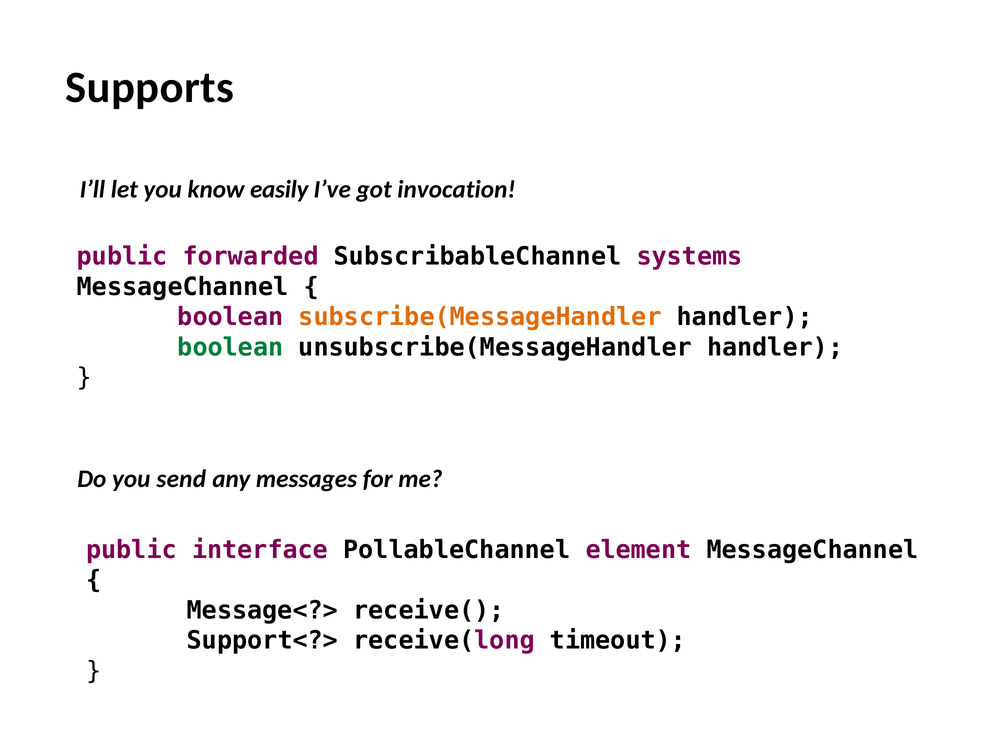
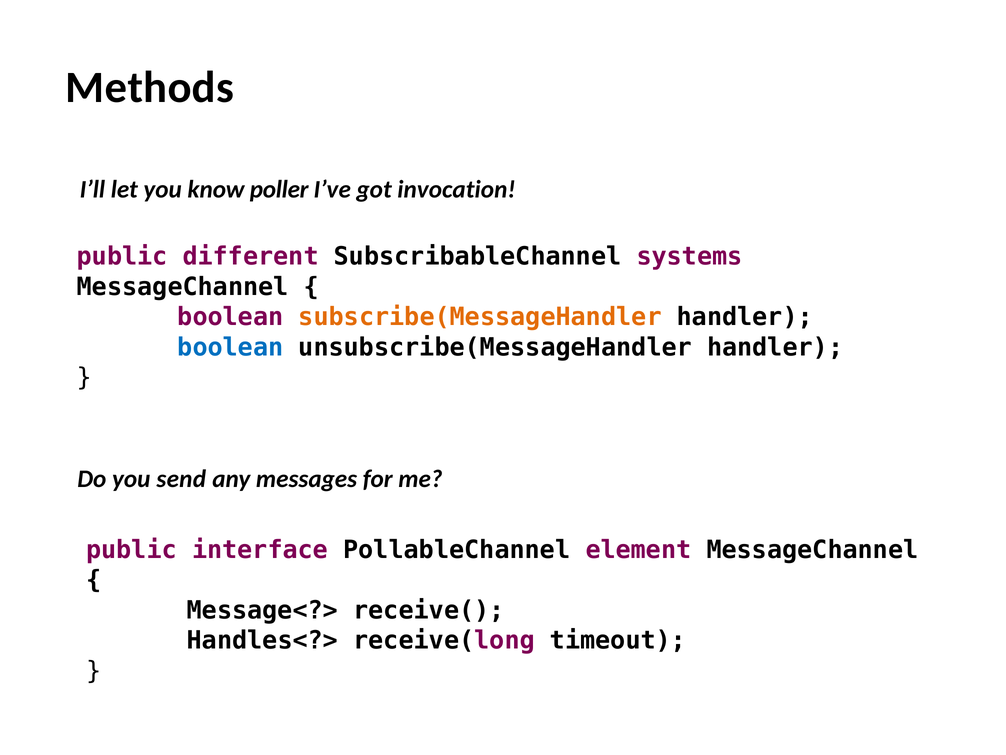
Supports: Supports -> Methods
easily: easily -> poller
forwarded: forwarded -> different
boolean at (230, 347) colour: green -> blue
Support<?>: Support<?> -> Handles<?>
